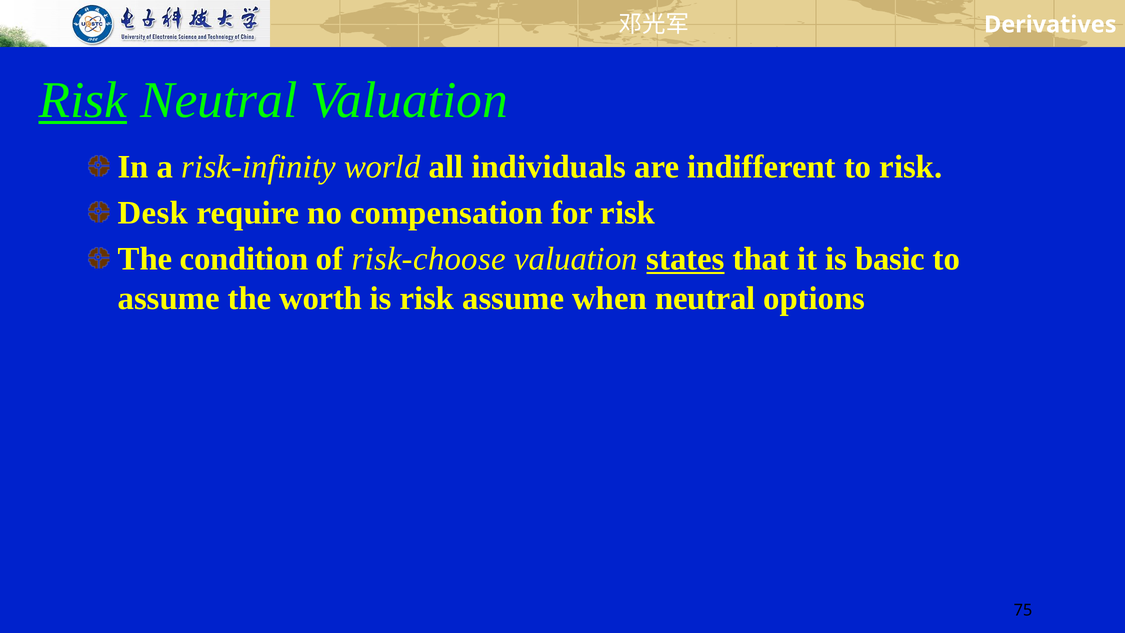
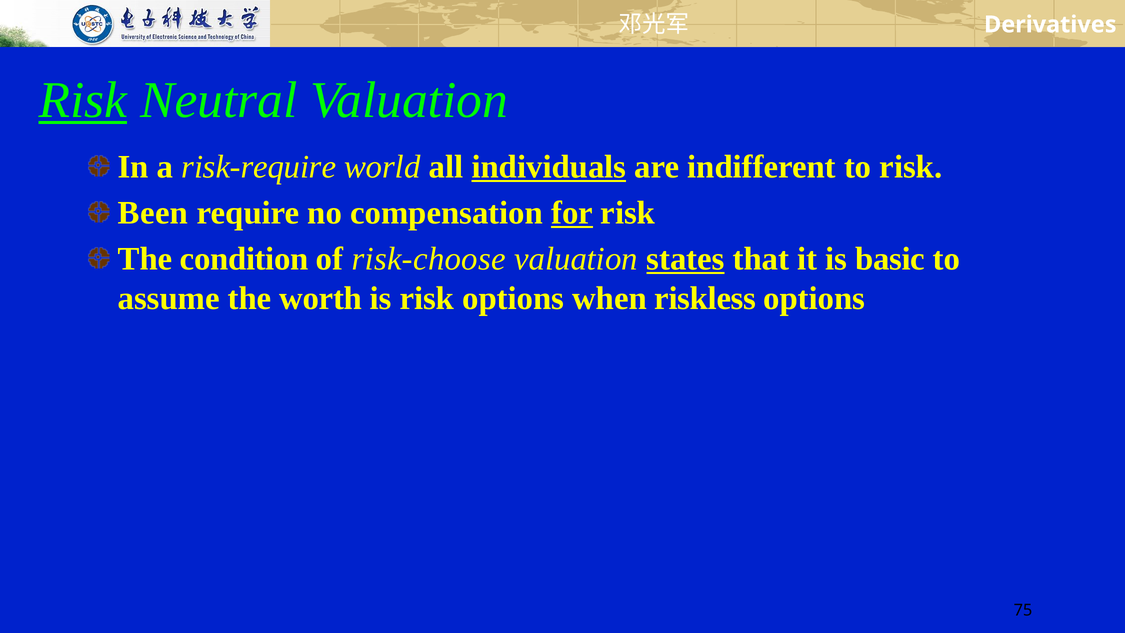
risk-infinity: risk-infinity -> risk-require
individuals underline: none -> present
Desk: Desk -> Been
for underline: none -> present
risk assume: assume -> options
when neutral: neutral -> riskless
